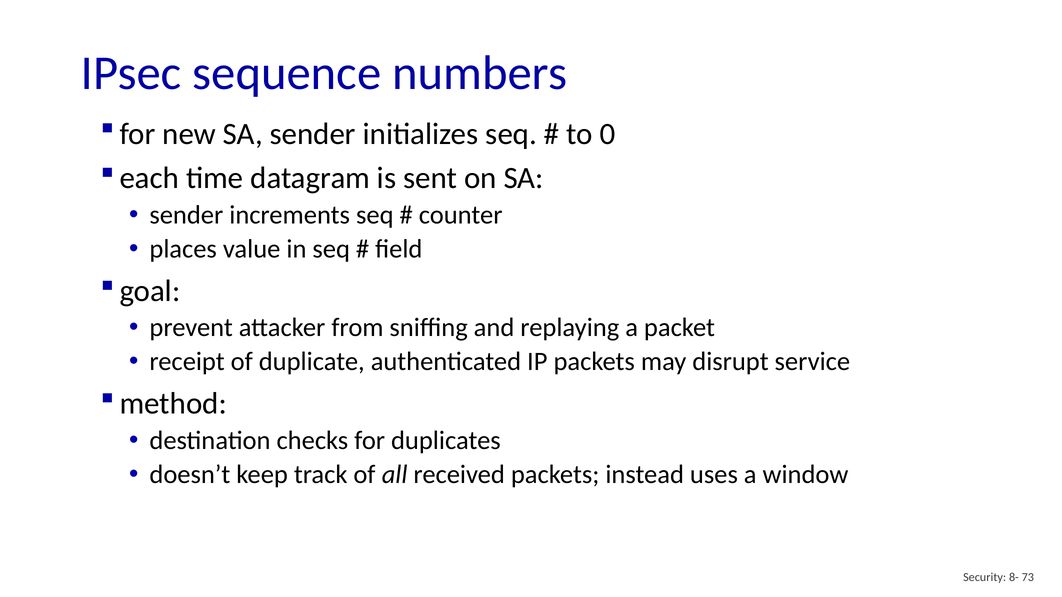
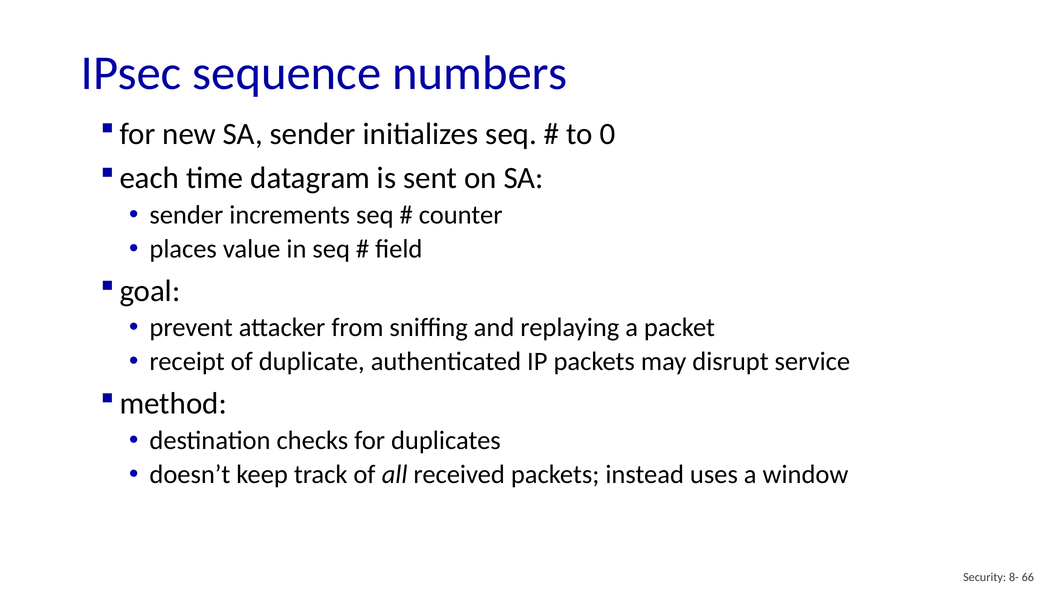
73: 73 -> 66
